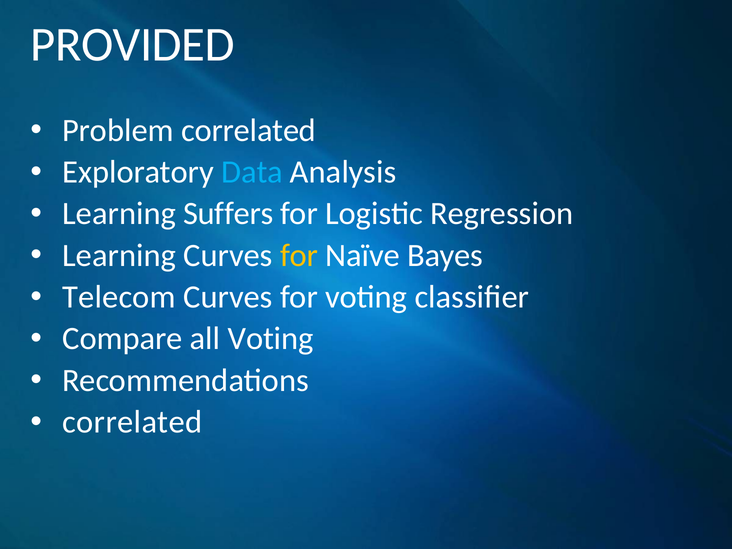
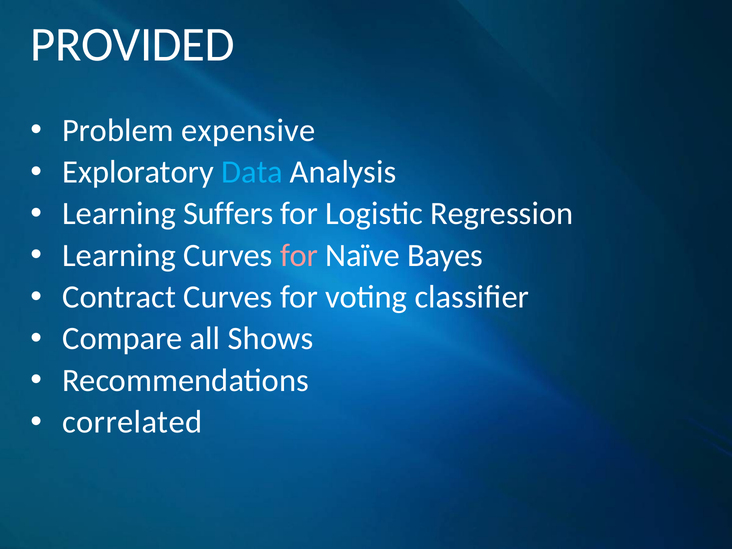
Problem correlated: correlated -> expensive
for at (299, 255) colour: yellow -> pink
Telecom: Telecom -> Contract
all Voting: Voting -> Shows
